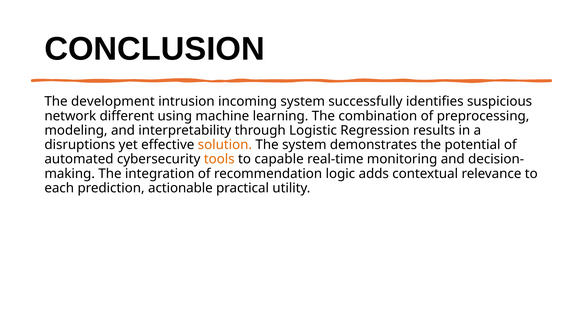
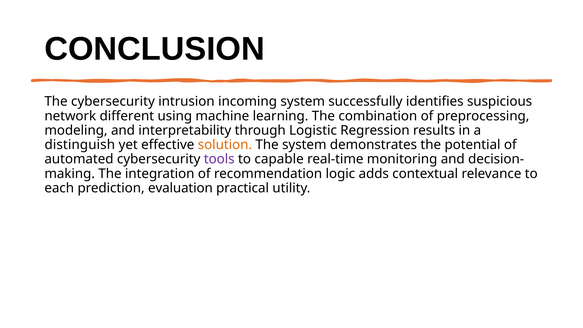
The development: development -> cybersecurity
disruptions: disruptions -> distinguish
tools colour: orange -> purple
actionable: actionable -> evaluation
